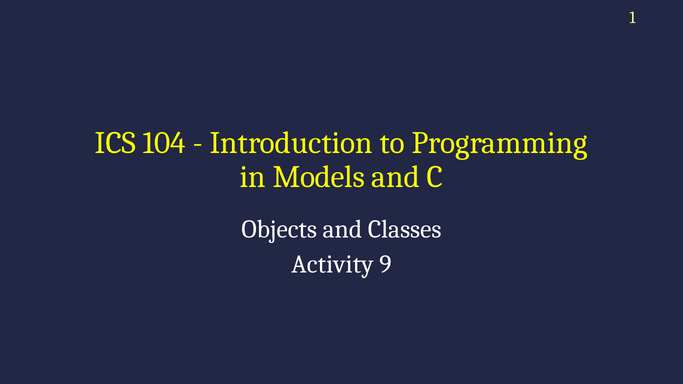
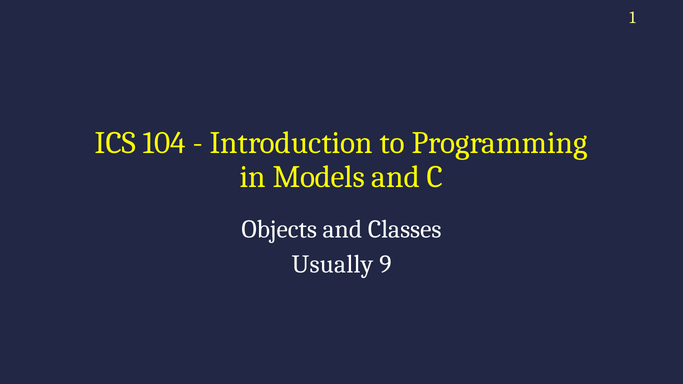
Activity: Activity -> Usually
